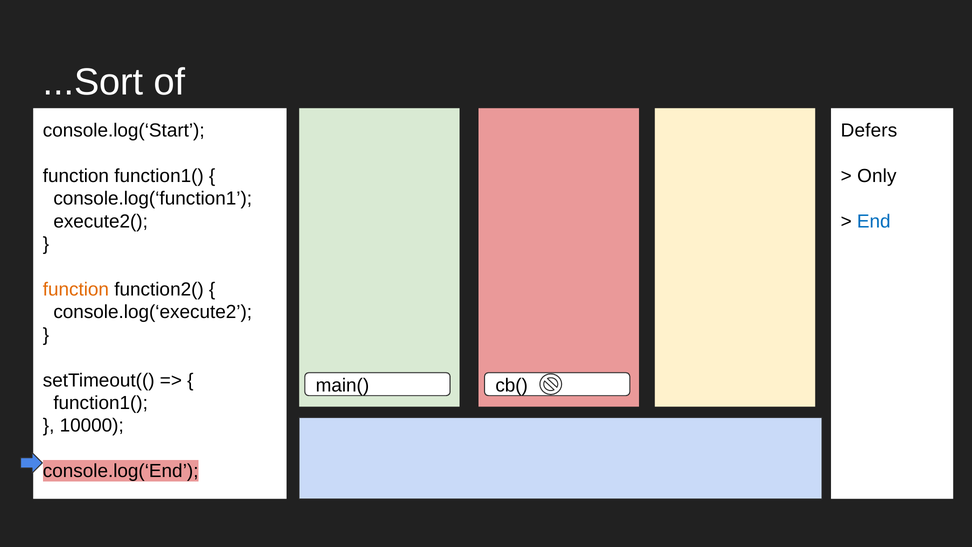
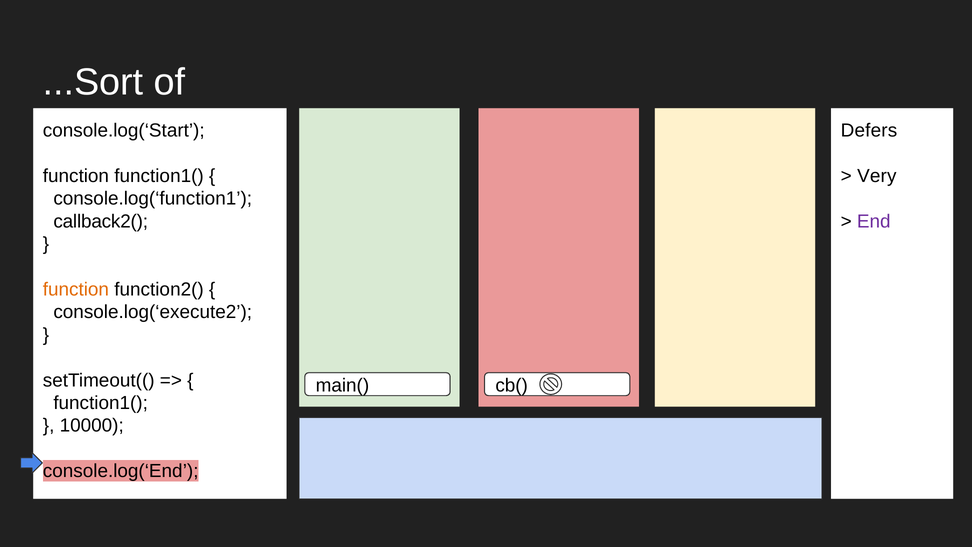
Only: Only -> Very
execute2(: execute2( -> callback2(
End colour: blue -> purple
